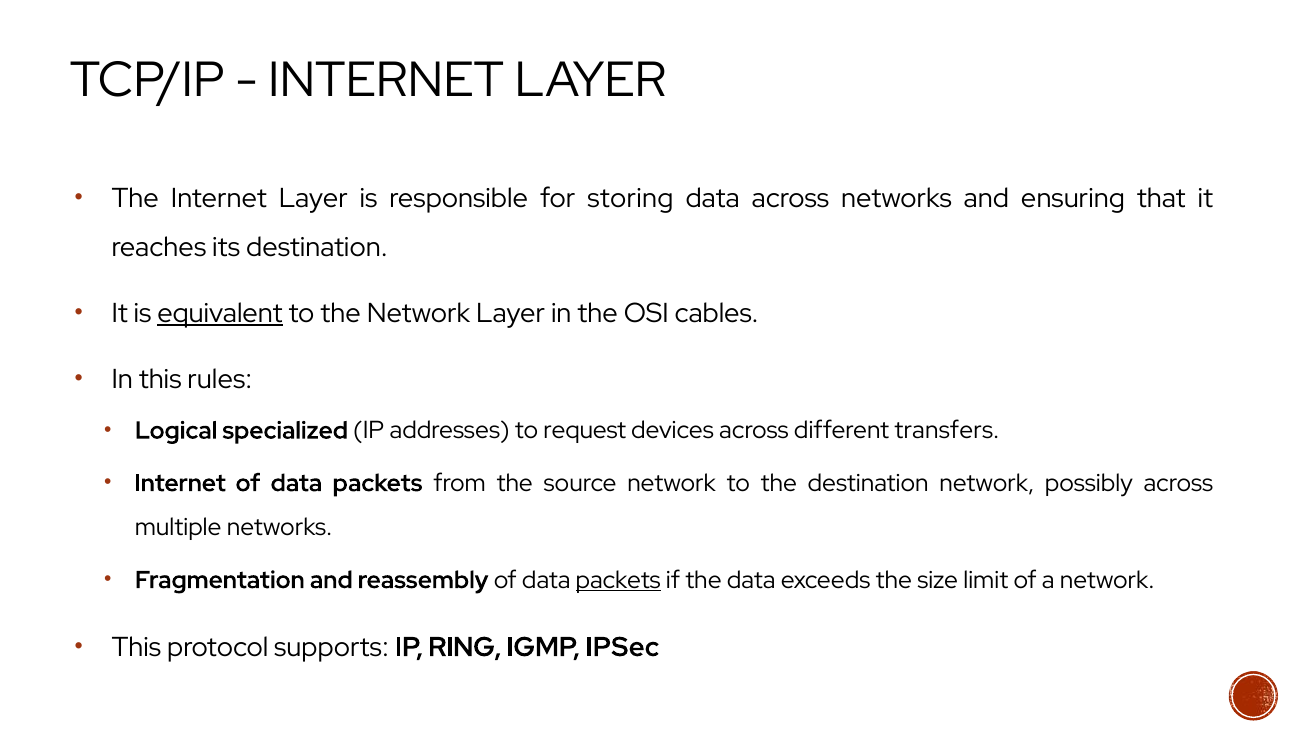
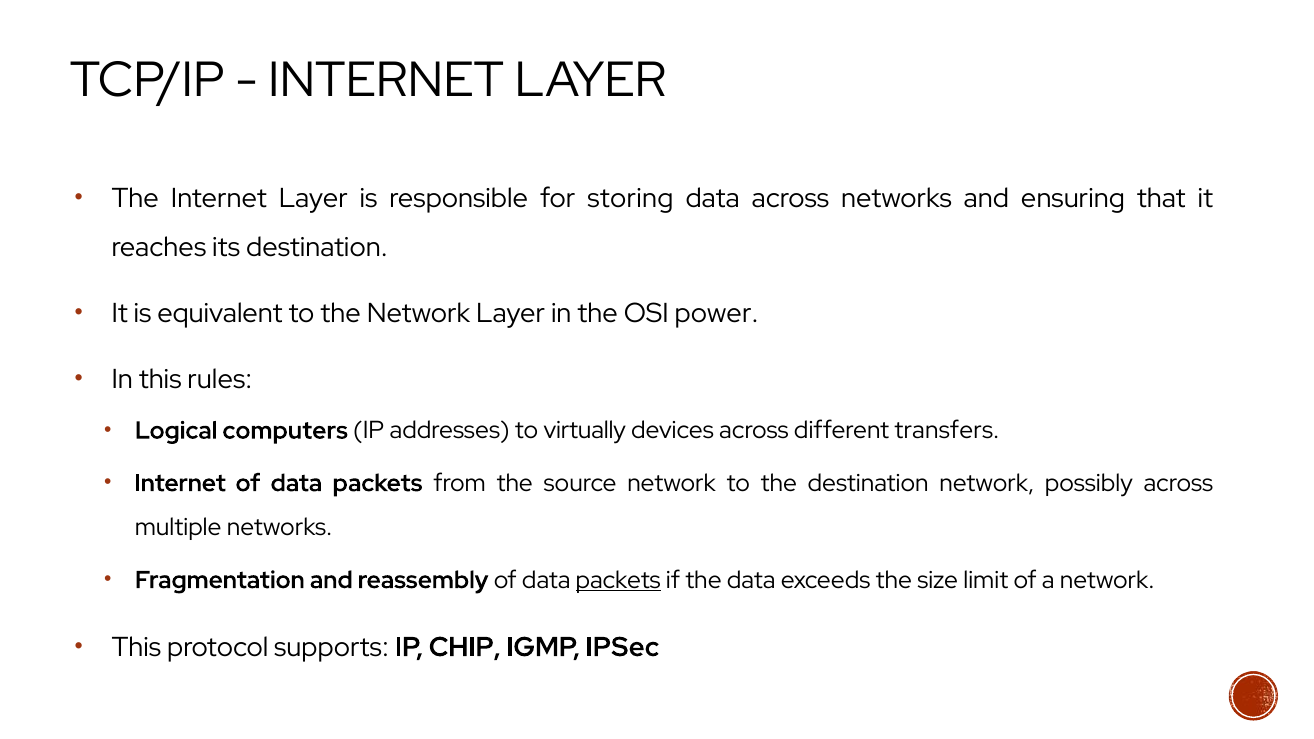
equivalent underline: present -> none
cables: cables -> power
specialized: specialized -> computers
request: request -> virtually
RING: RING -> CHIP
